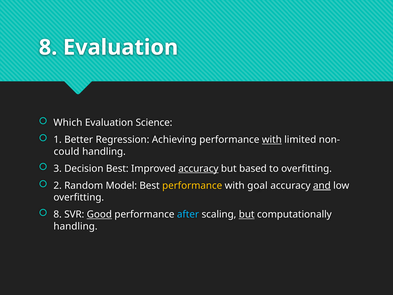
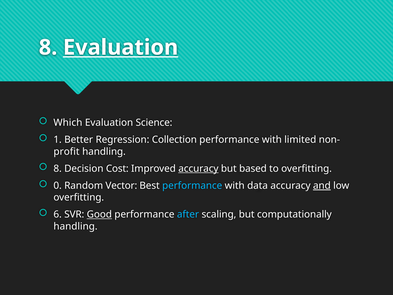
Evaluation at (121, 47) underline: none -> present
Achieving: Achieving -> Collection
with at (272, 140) underline: present -> none
could: could -> profit
3 at (58, 168): 3 -> 8
Decision Best: Best -> Cost
2: 2 -> 0
Model: Model -> Vector
performance at (192, 185) colour: yellow -> light blue
goal: goal -> data
8 at (58, 214): 8 -> 6
but at (247, 214) underline: present -> none
